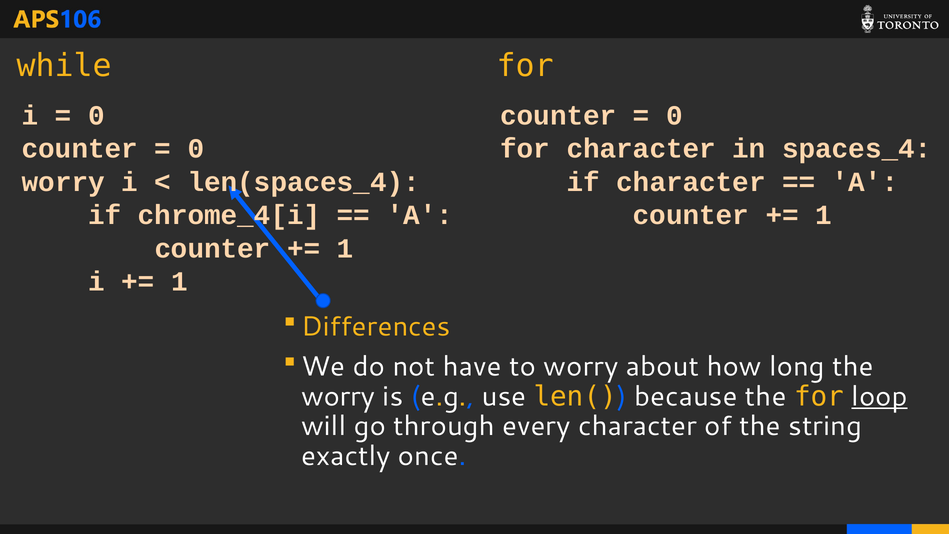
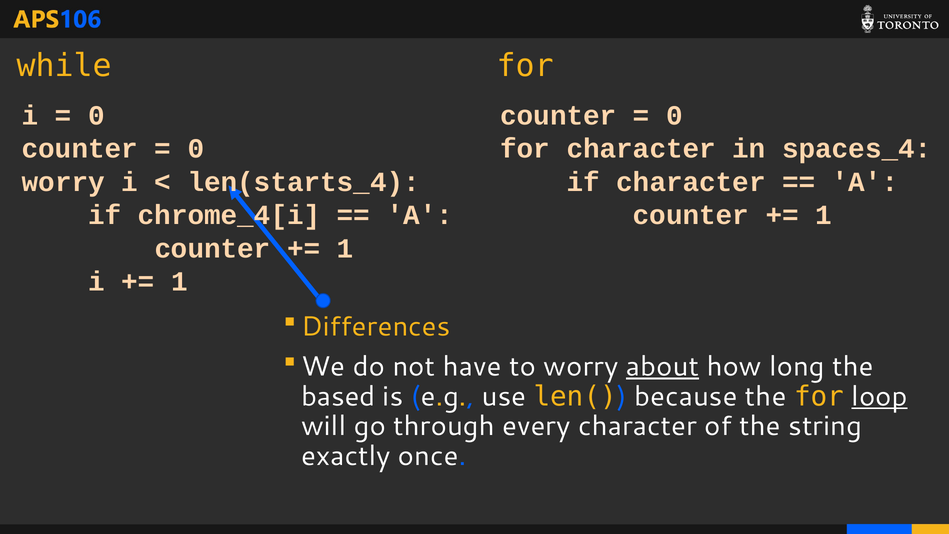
len(spaces_4: len(spaces_4 -> len(starts_4
about underline: none -> present
worry at (338, 396): worry -> based
